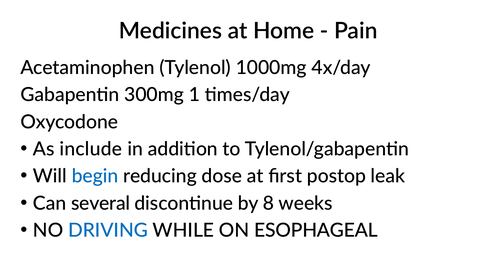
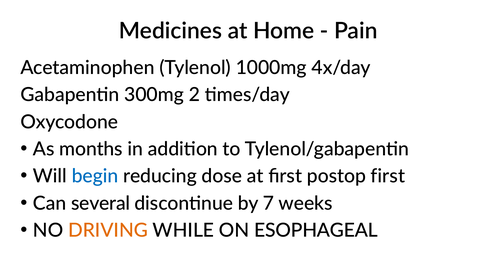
1: 1 -> 2
include: include -> months
postop leak: leak -> first
8: 8 -> 7
DRIVING colour: blue -> orange
